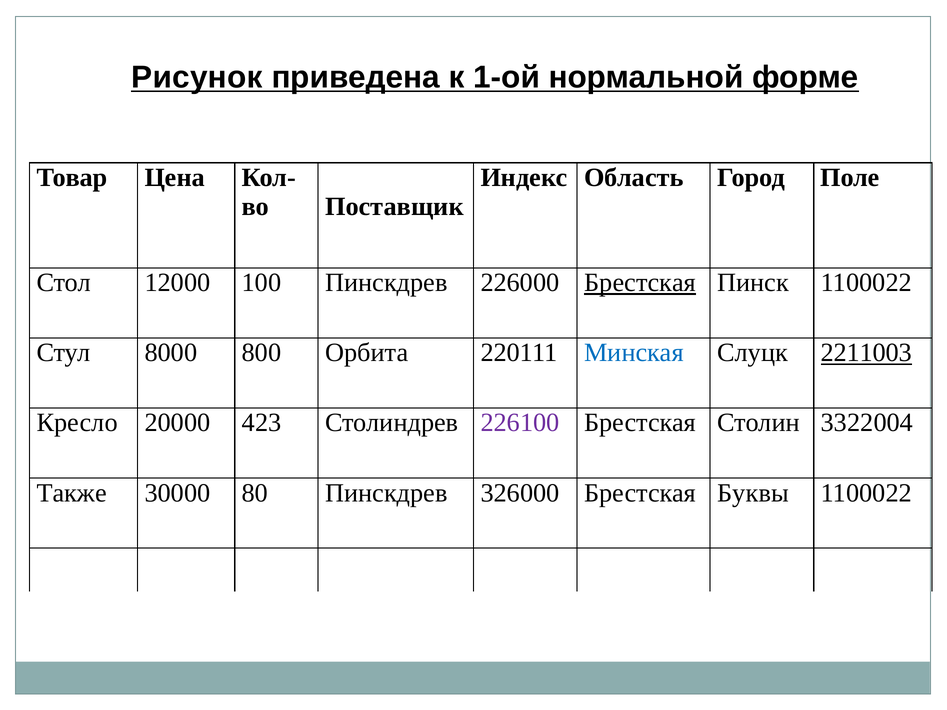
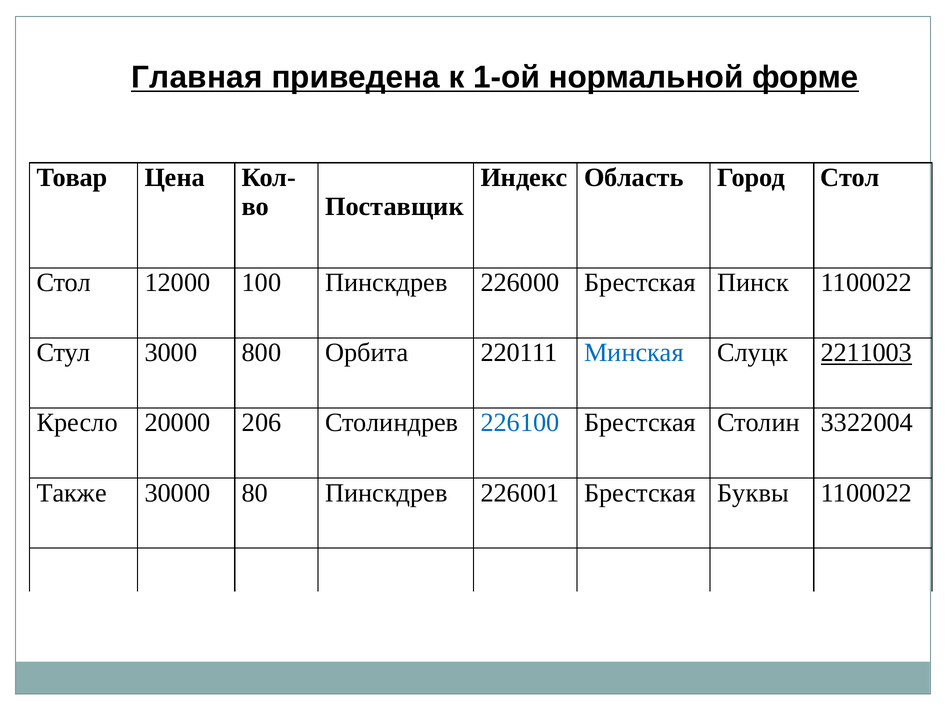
Рисунок: Рисунок -> Главная
Город Поле: Поле -> Стол
Брестская at (640, 283) underline: present -> none
8000: 8000 -> 3000
423: 423 -> 206
226100 colour: purple -> blue
326000: 326000 -> 226001
